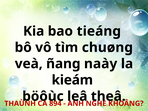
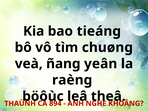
naày: naày -> yeân
kieám: kieám -> raèng
